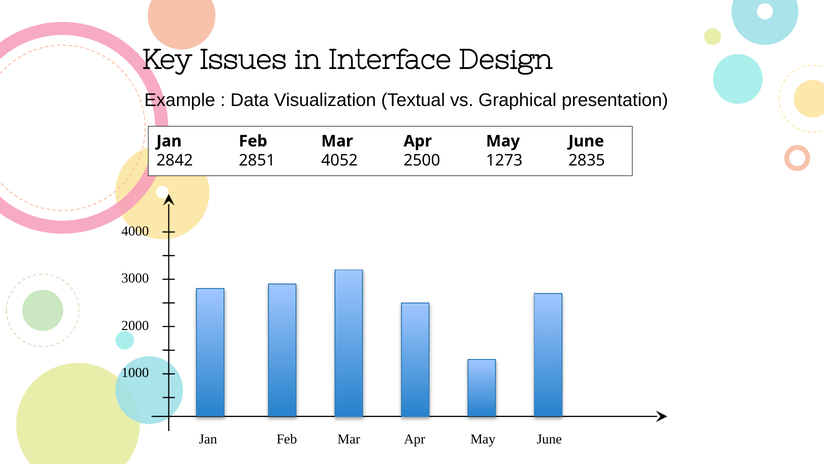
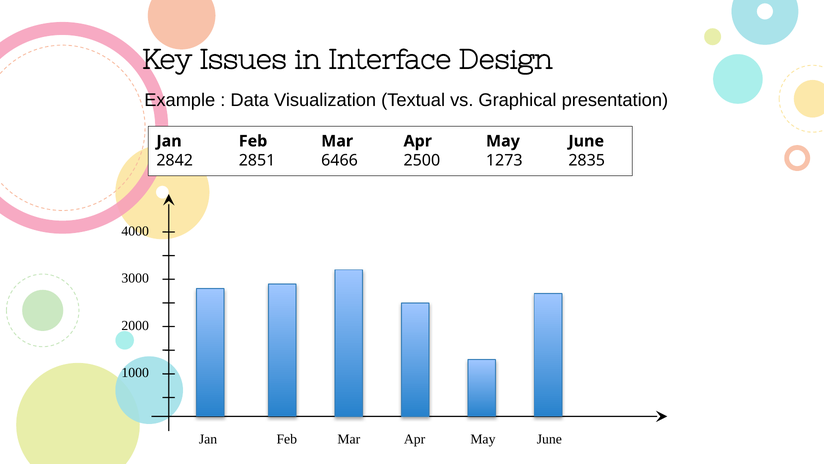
4052: 4052 -> 6466
